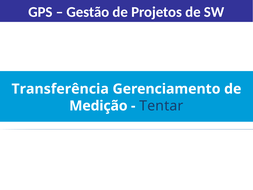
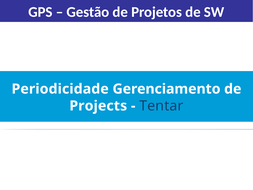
Transferência: Transferência -> Periodicidade
Medição: Medição -> Projects
